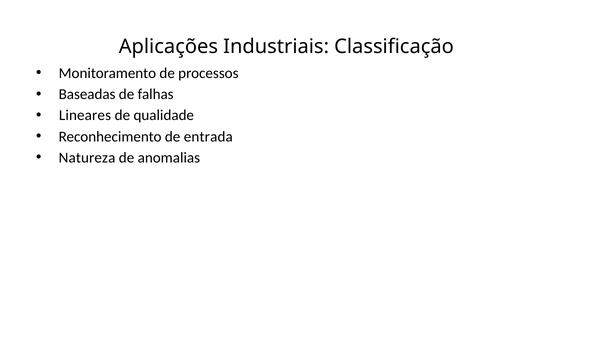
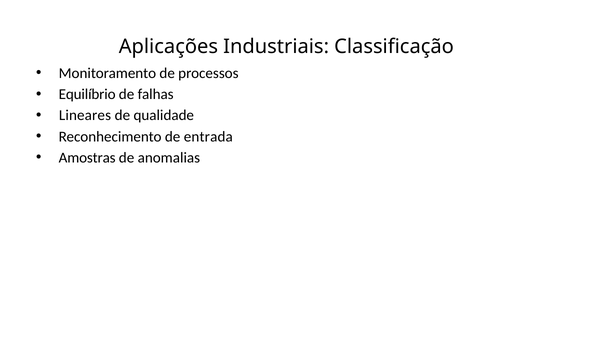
Baseadas: Baseadas -> Equilíbrio
Natureza: Natureza -> Amostras
